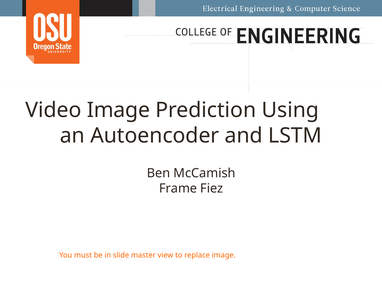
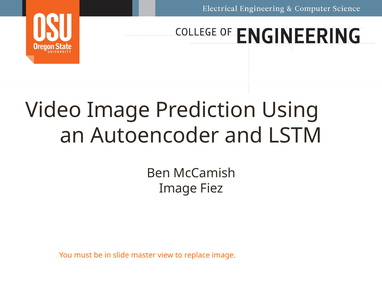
Frame at (178, 188): Frame -> Image
